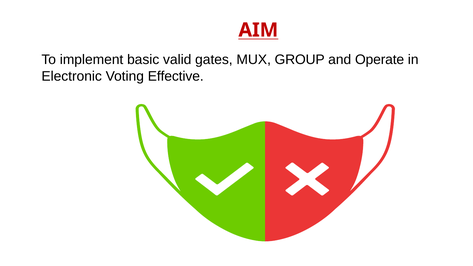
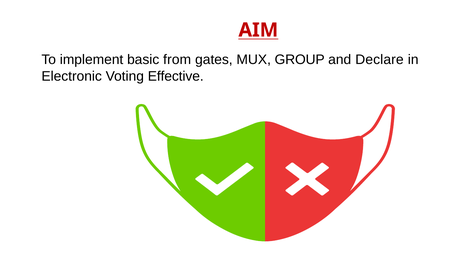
valid: valid -> from
Operate: Operate -> Declare
